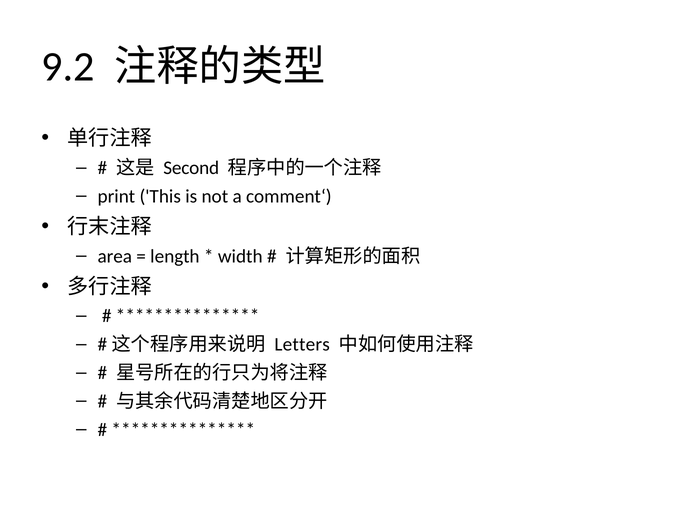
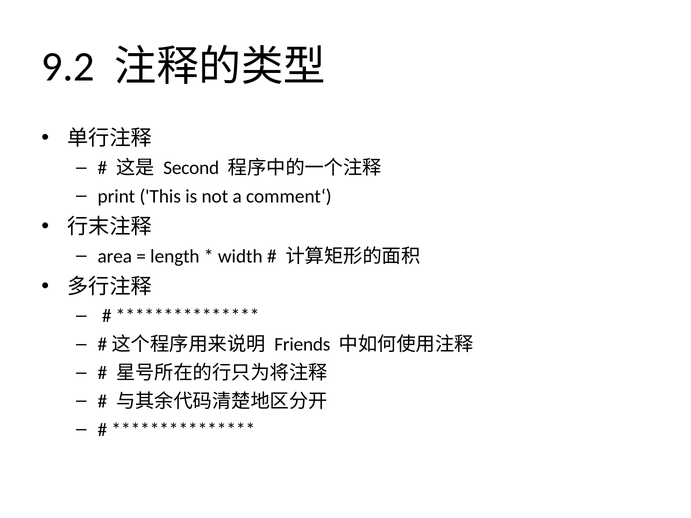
Letters: Letters -> Friends
